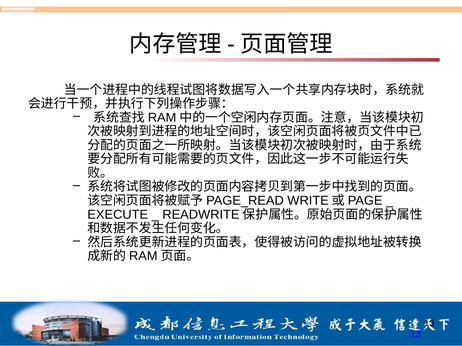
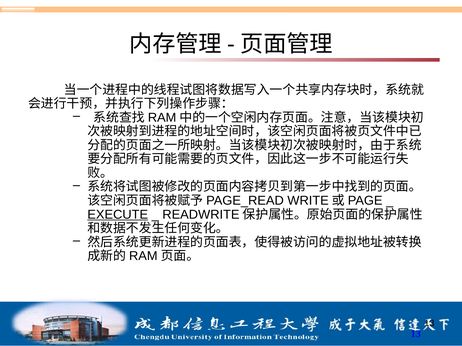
EXECUTE underline: none -> present
